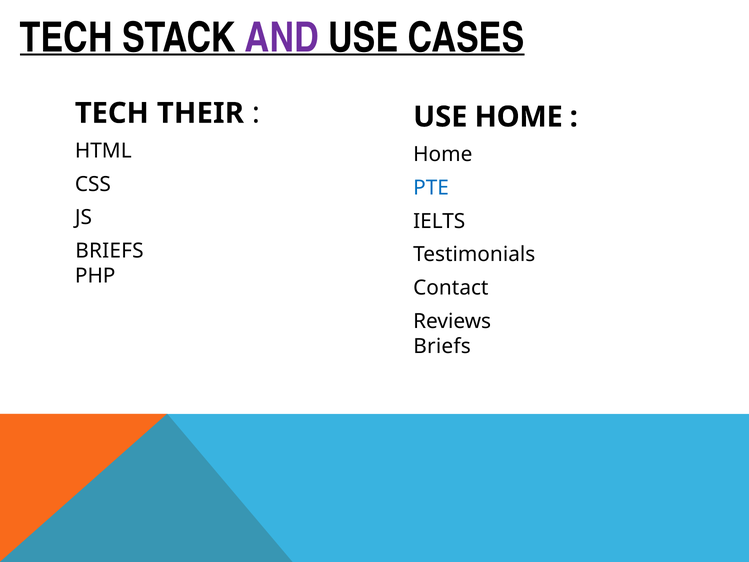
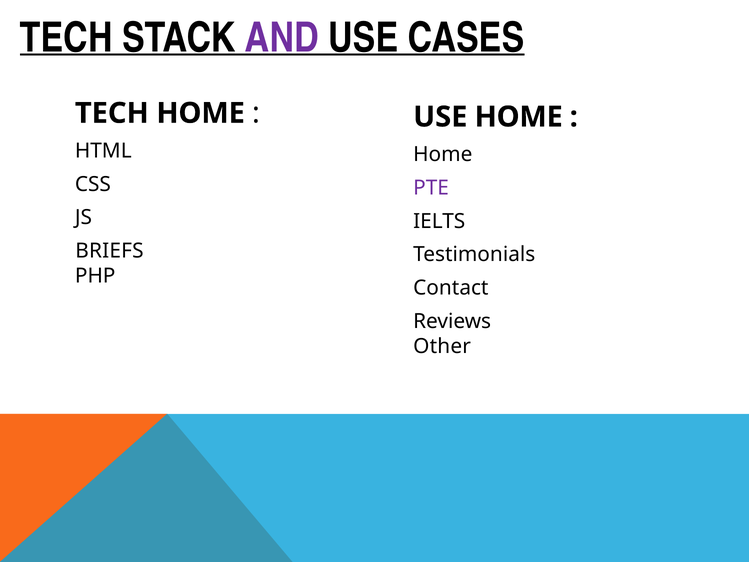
TECH THEIR: THEIR -> HOME
PTE colour: blue -> purple
Briefs at (442, 346): Briefs -> Other
